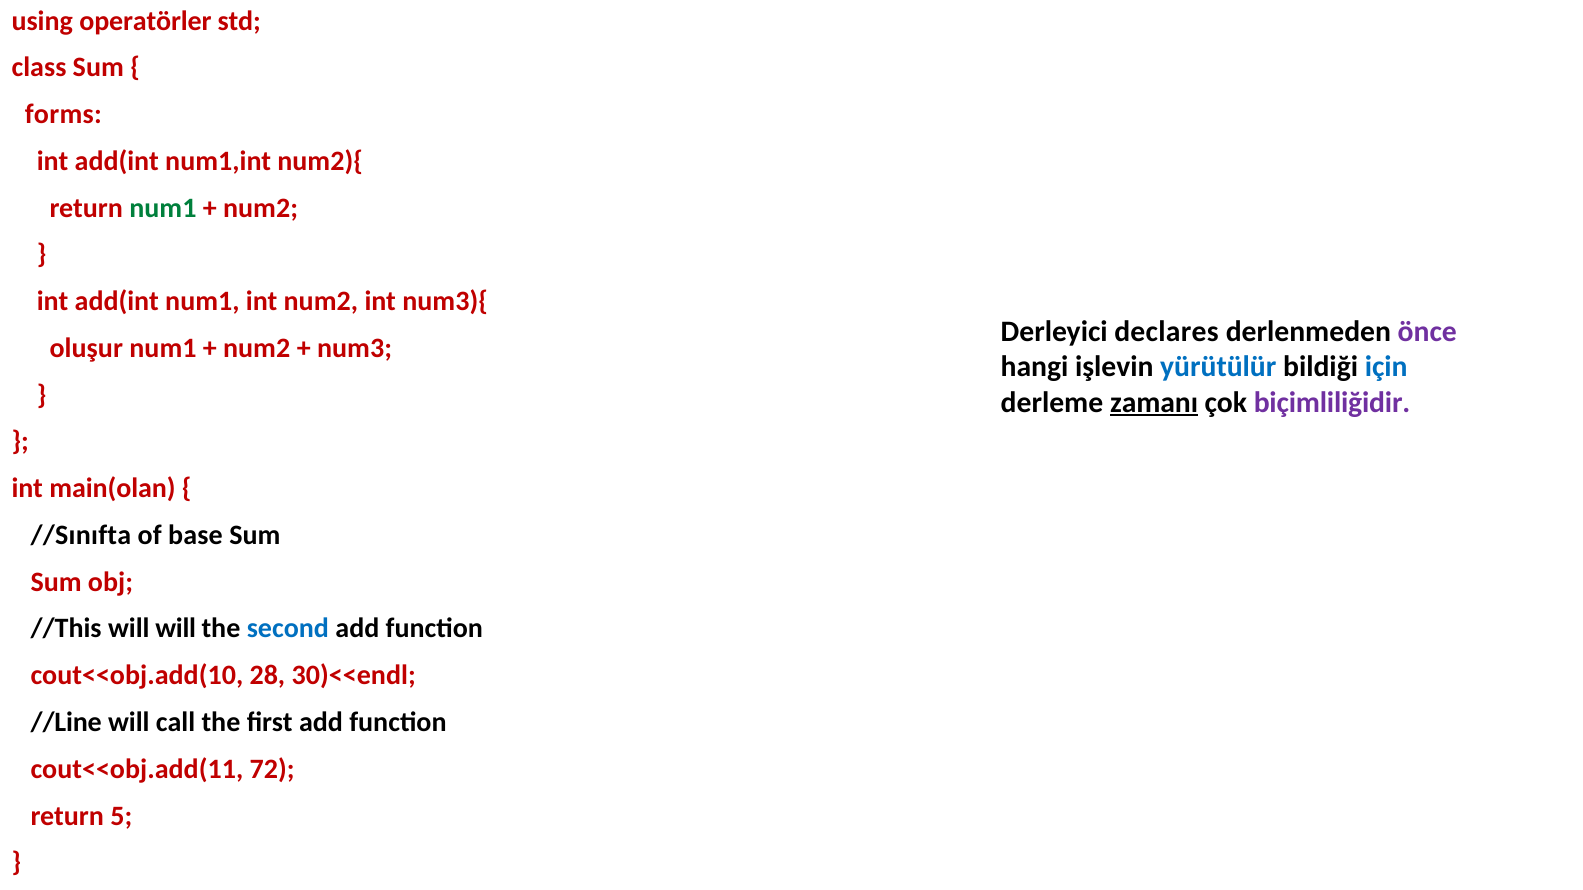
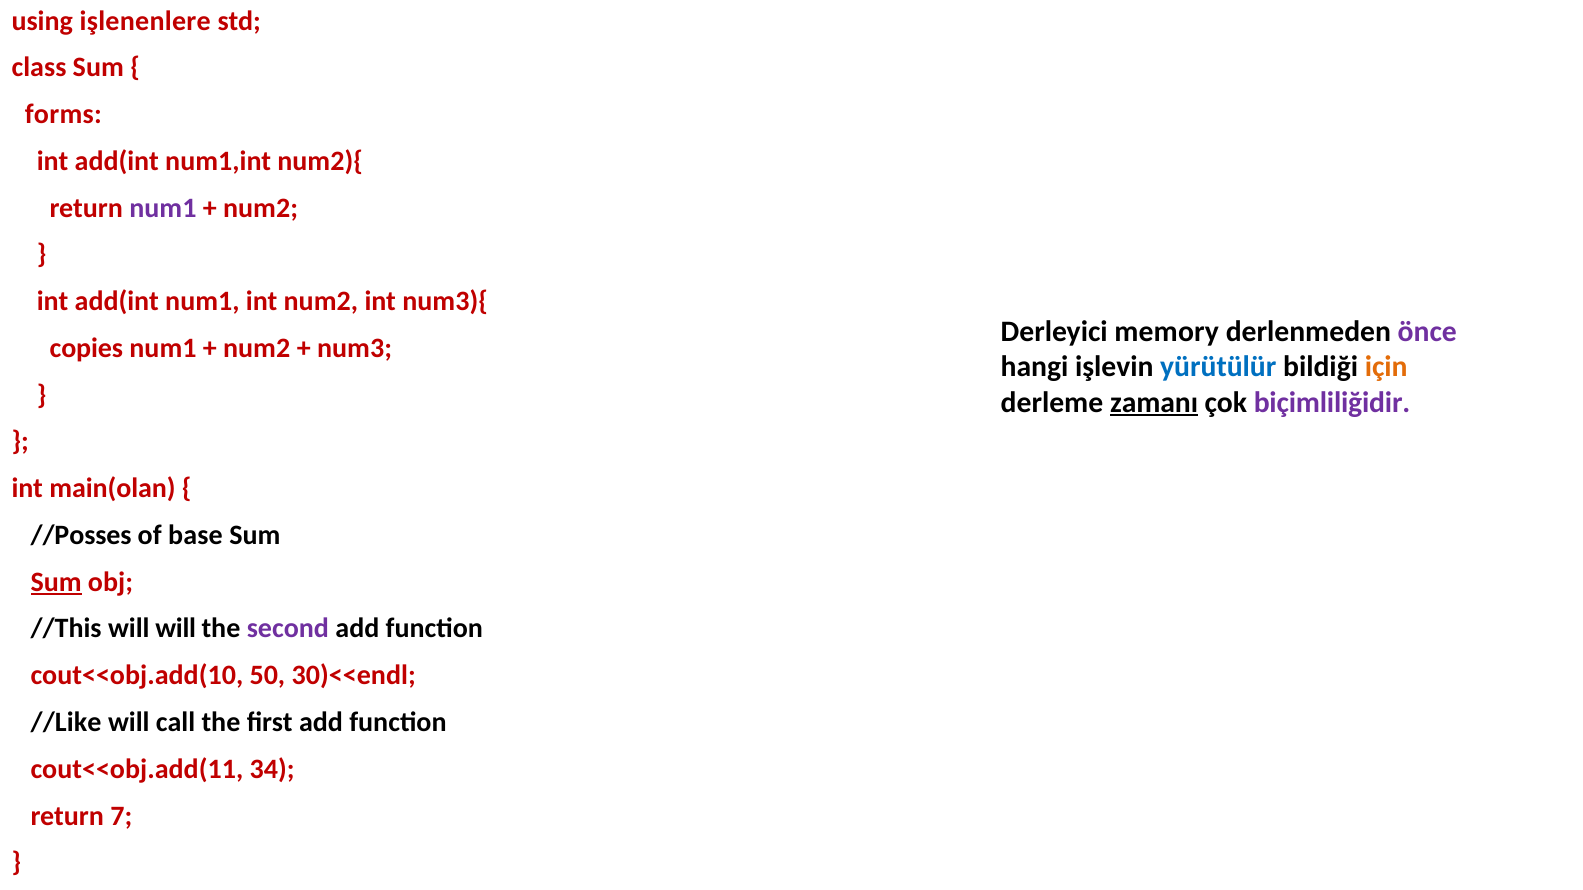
operatörler: operatörler -> işlenenlere
num1 at (163, 208) colour: green -> purple
declares: declares -> memory
oluşur: oluşur -> copies
için colour: blue -> orange
//Sınıfta: //Sınıfta -> //Posses
Sum at (56, 582) underline: none -> present
second colour: blue -> purple
28: 28 -> 50
//Line: //Line -> //Like
72: 72 -> 34
5: 5 -> 7
